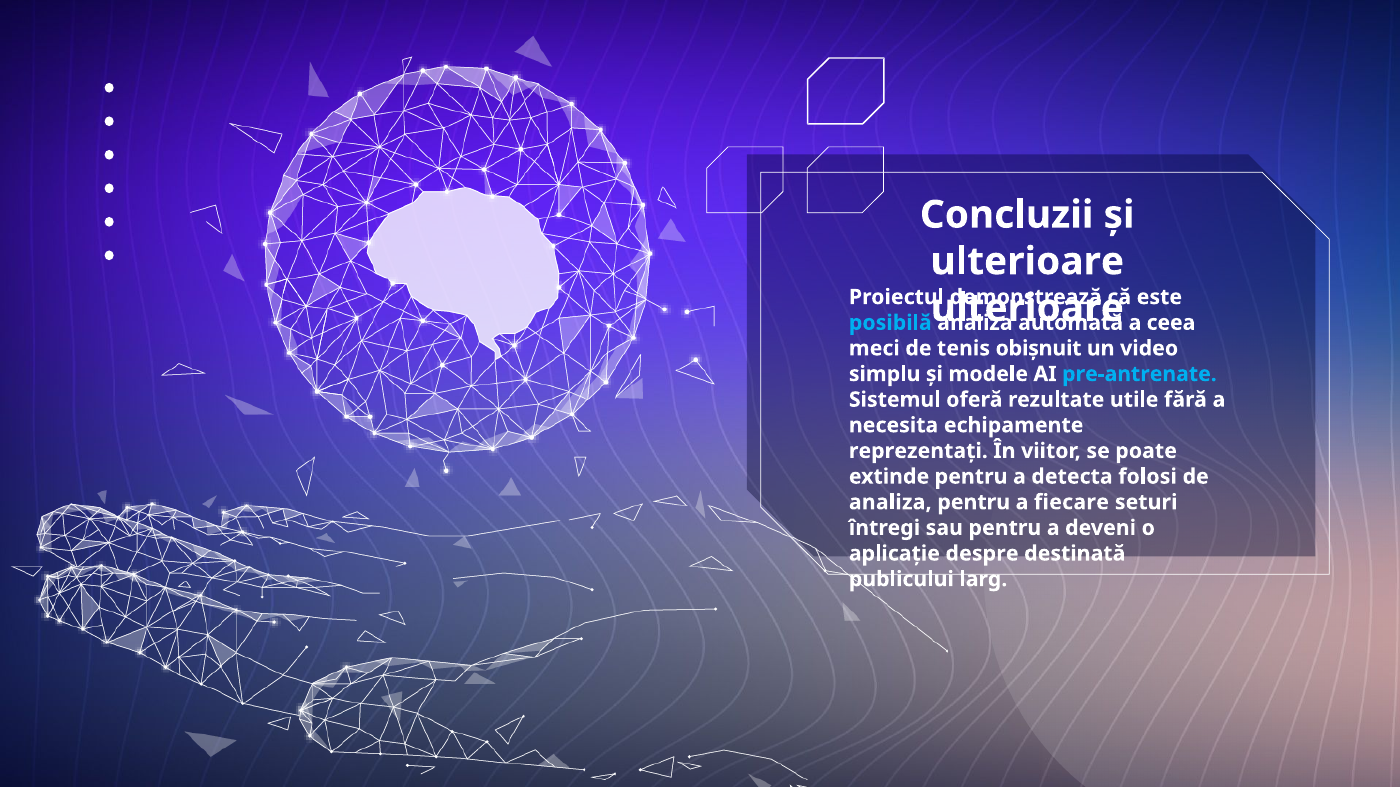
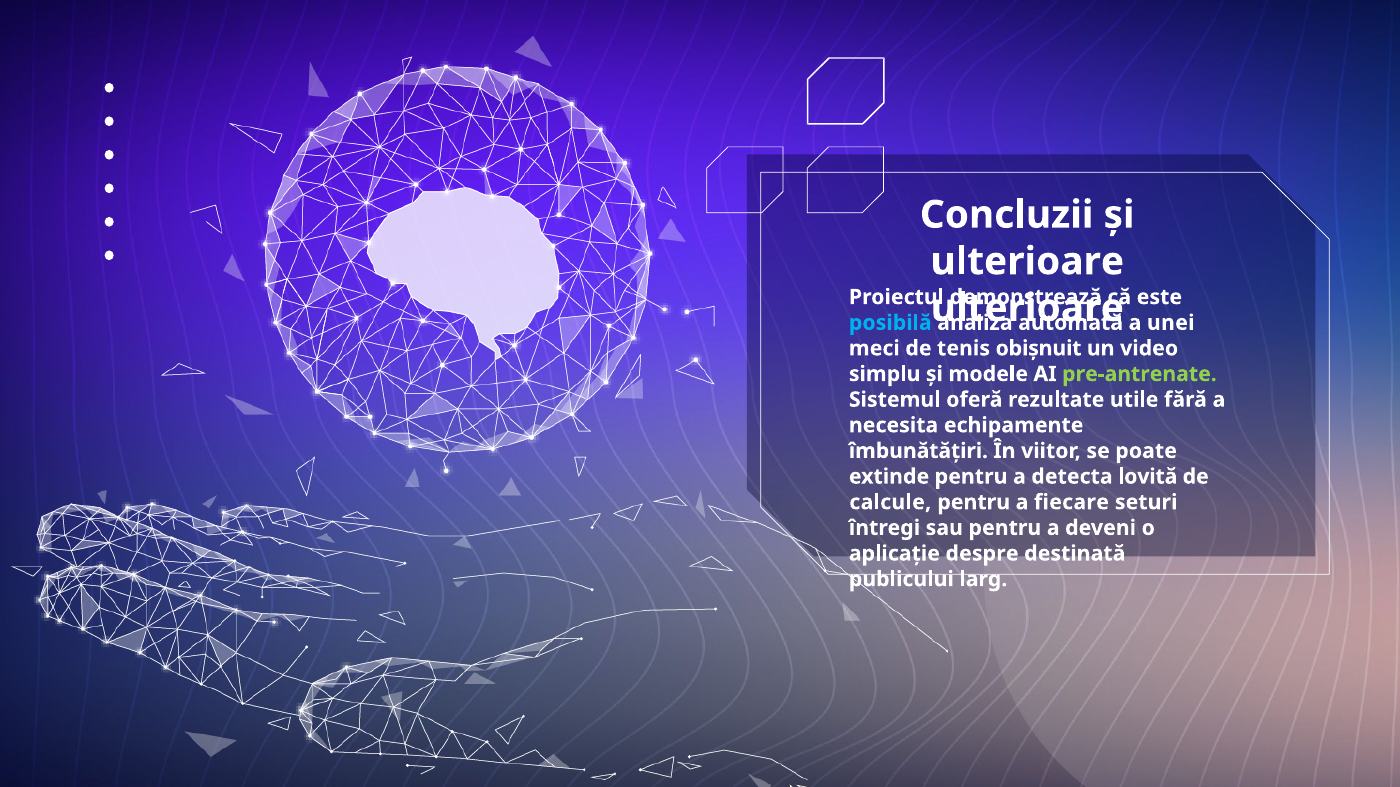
ceea: ceea -> unei
pre-antrenate colour: light blue -> light green
reprezentați: reprezentați -> îmbunătățiri
folosi: folosi -> lovită
analiza at (890, 503): analiza -> calcule
